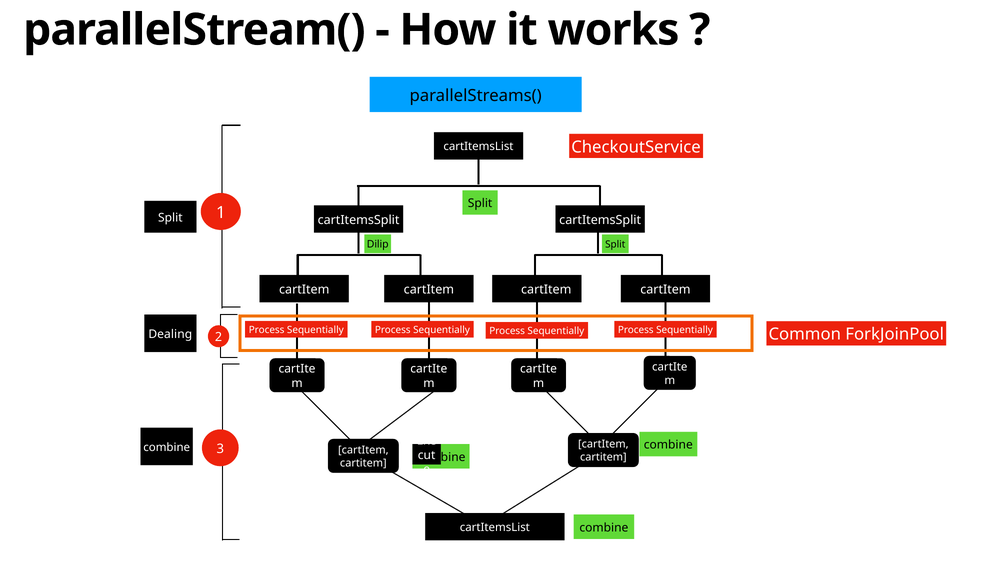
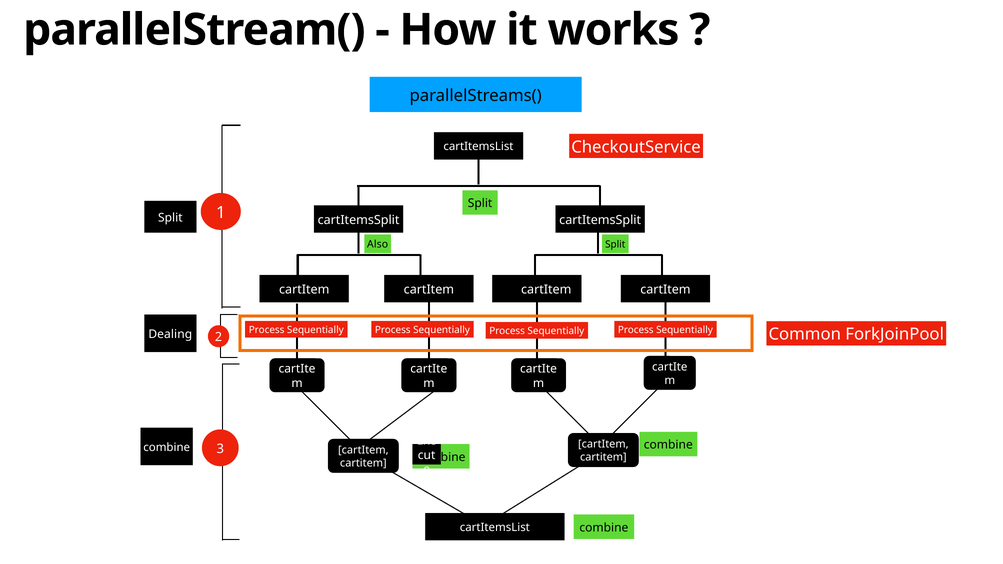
Dilip: Dilip -> Also
